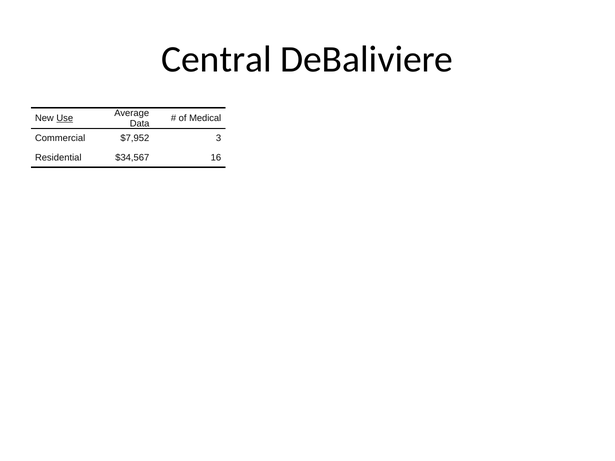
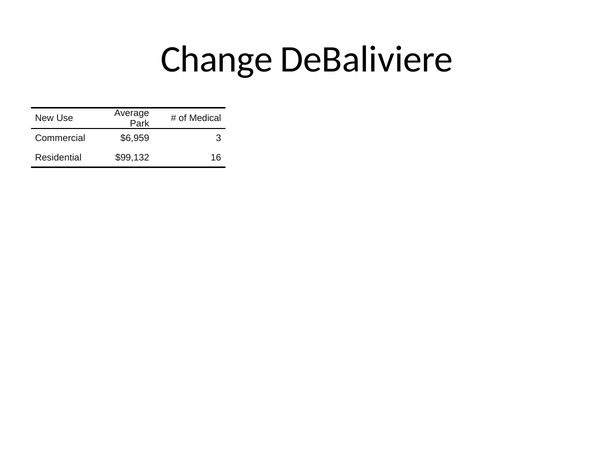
Central: Central -> Change
Use underline: present -> none
Data: Data -> Park
$7,952: $7,952 -> $6,959
$34,567: $34,567 -> $99,132
